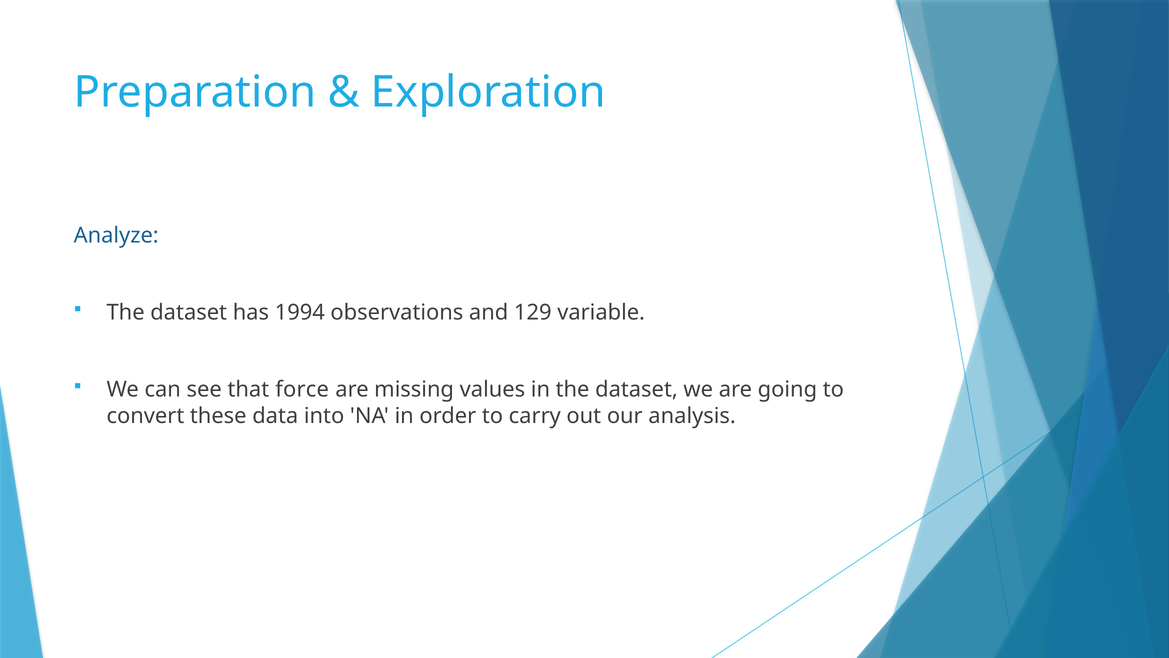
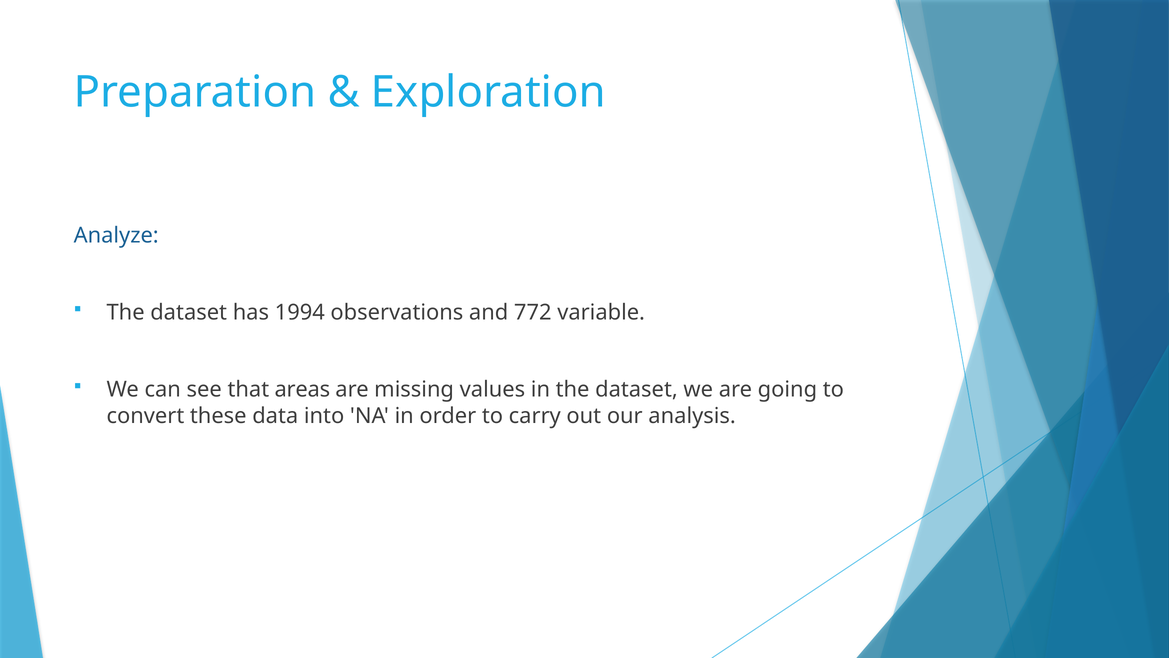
129: 129 -> 772
force: force -> areas
